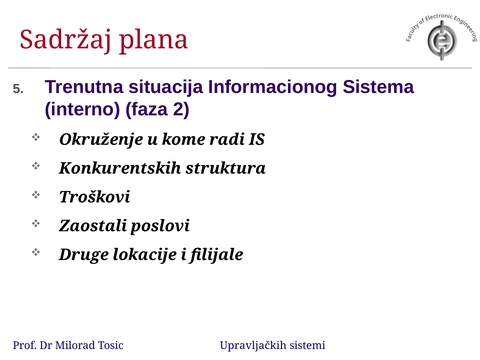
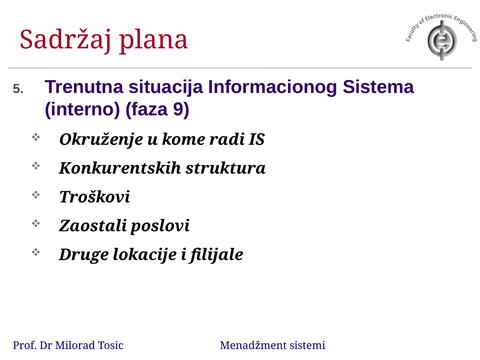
2: 2 -> 9
Upravljačkih: Upravljačkih -> Menadžment
